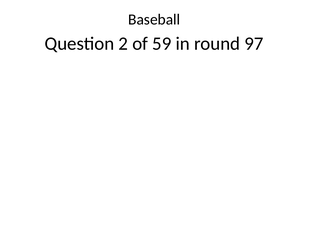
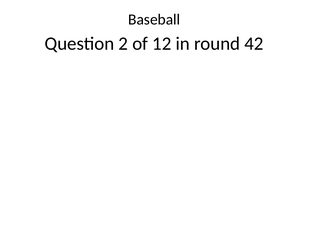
59: 59 -> 12
97: 97 -> 42
